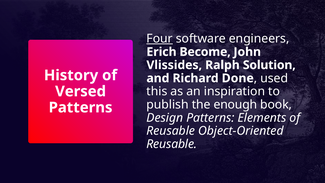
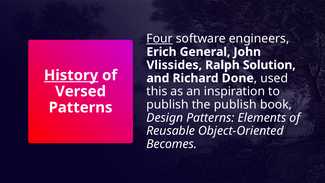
Become: Become -> General
History underline: none -> present
the enough: enough -> publish
Reusable at (172, 144): Reusable -> Becomes
